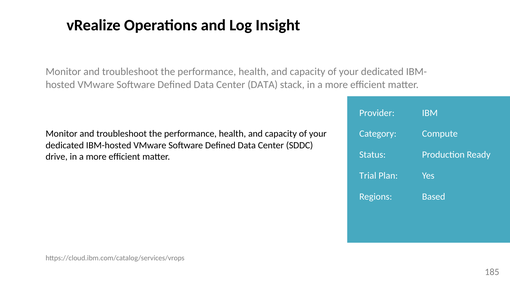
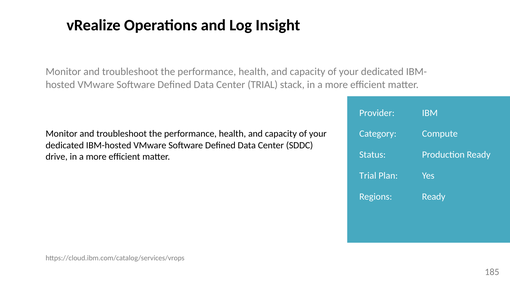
Center DATA: DATA -> TRIAL
Regions Based: Based -> Ready
